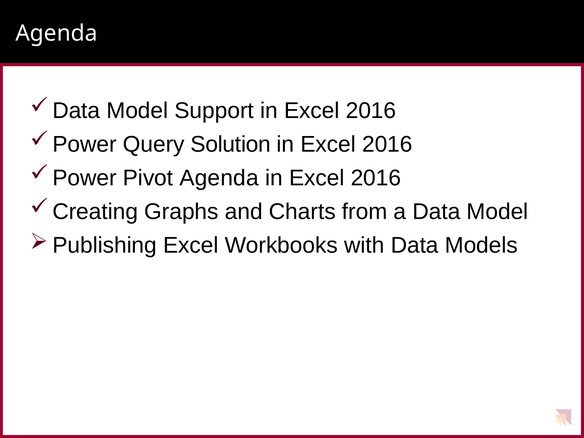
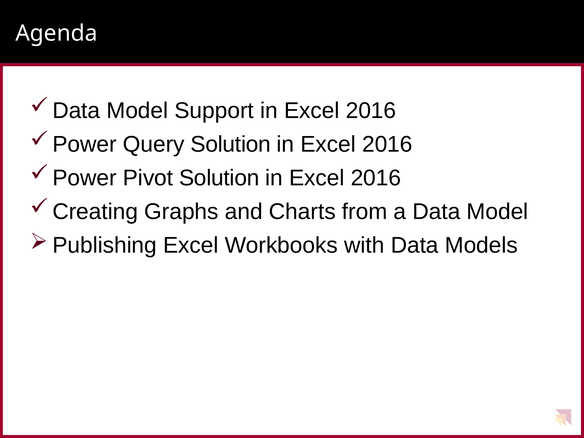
Pivot Agenda: Agenda -> Solution
